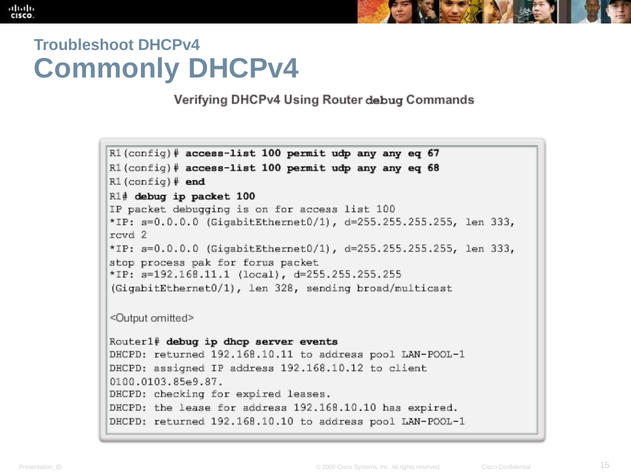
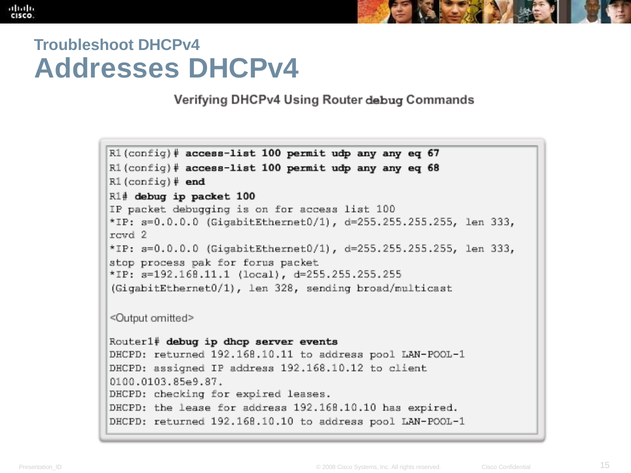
Commonly: Commonly -> Addresses
